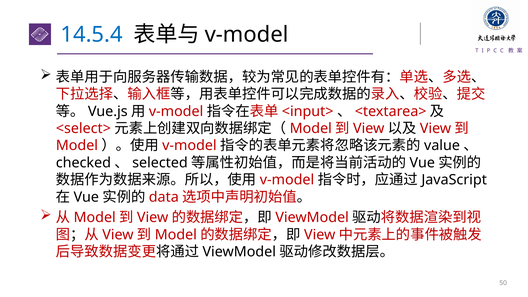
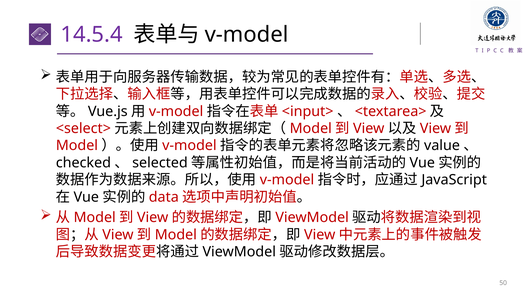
14.5.4 colour: blue -> purple
